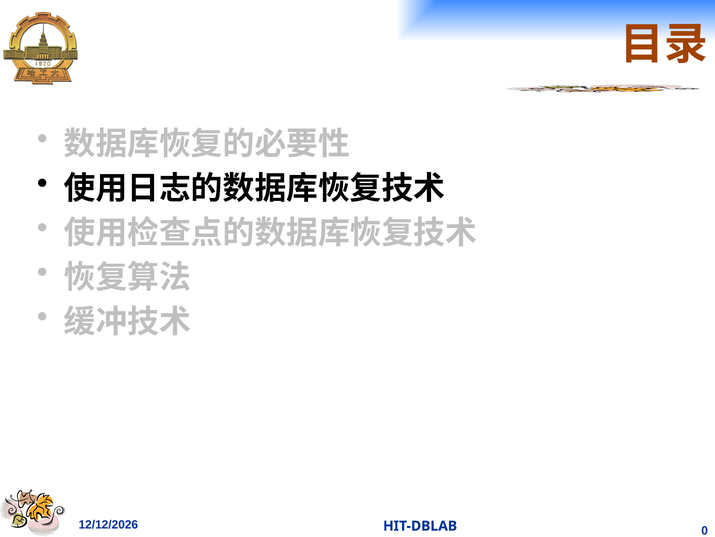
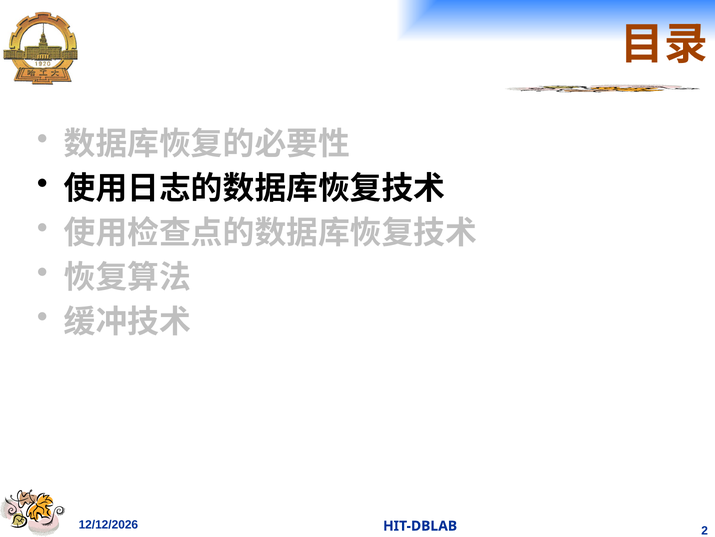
0: 0 -> 2
